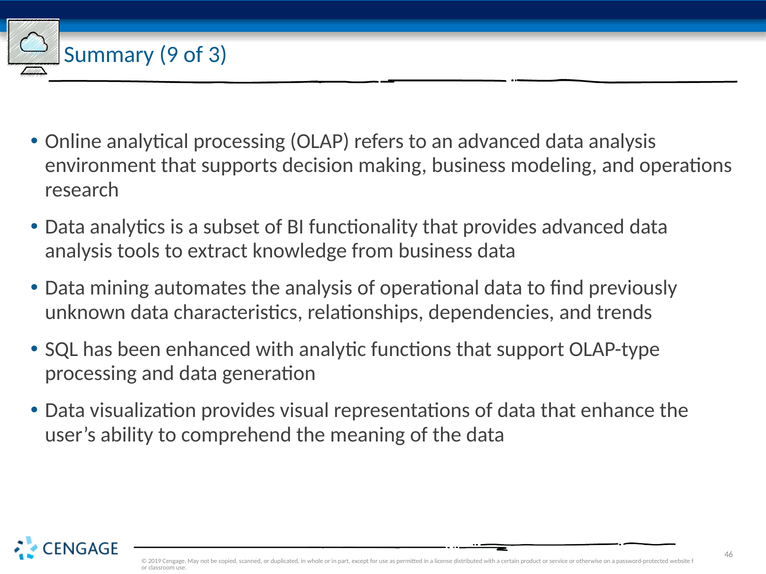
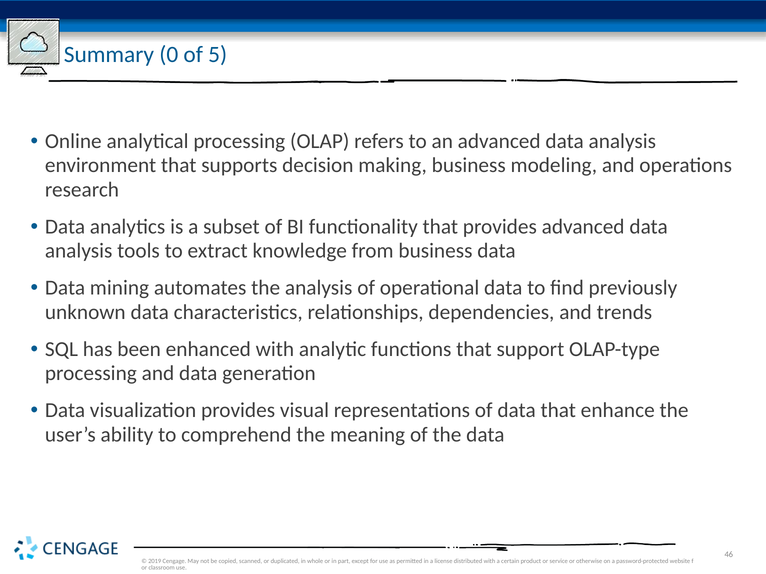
9: 9 -> 0
3: 3 -> 5
